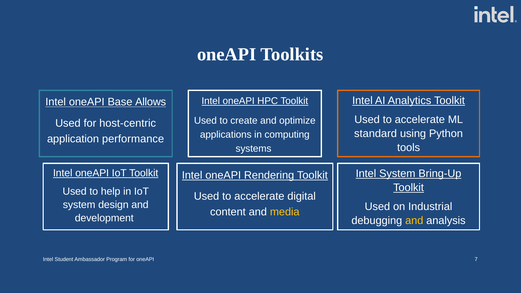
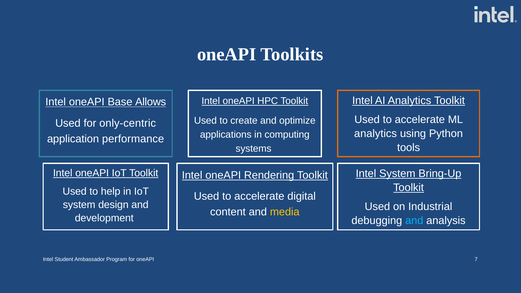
host-centric: host-centric -> only-centric
standard at (376, 134): standard -> analytics
and at (414, 221) colour: yellow -> light blue
